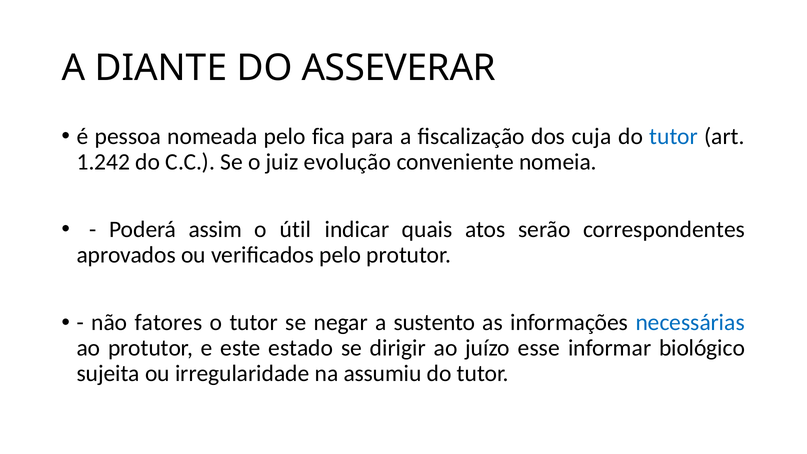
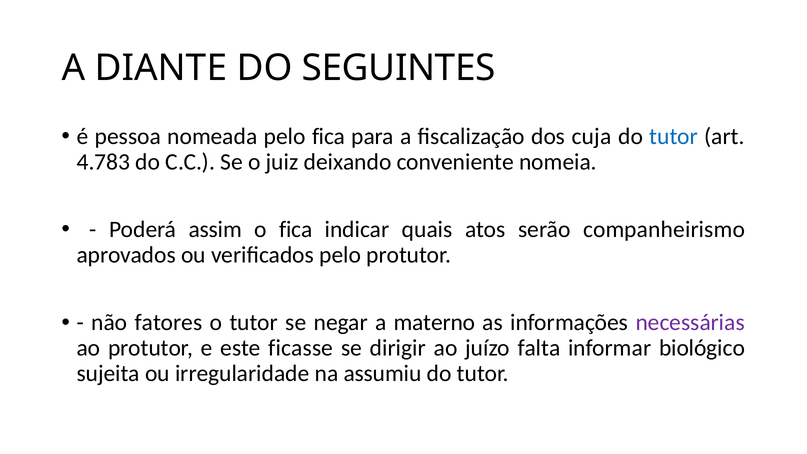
ASSEVERAR: ASSEVERAR -> SEGUINTES
1.242: 1.242 -> 4.783
evolução: evolução -> deixando
o útil: útil -> fica
correspondentes: correspondentes -> companheirismo
sustento: sustento -> materno
necessárias colour: blue -> purple
estado: estado -> ficasse
esse: esse -> falta
